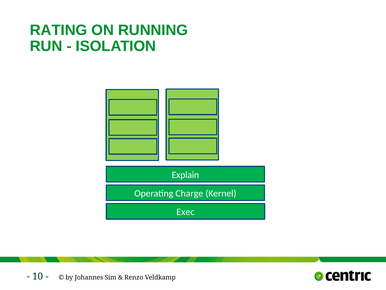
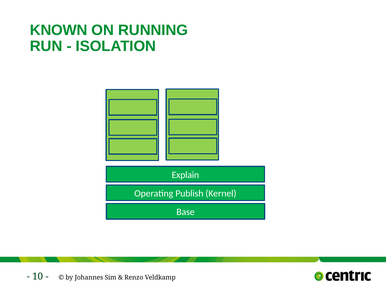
RATING: RATING -> KNOWN
Charge: Charge -> Publish
Exec: Exec -> Base
